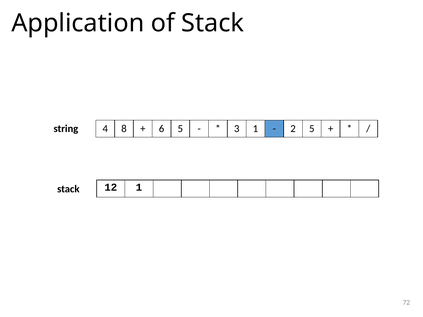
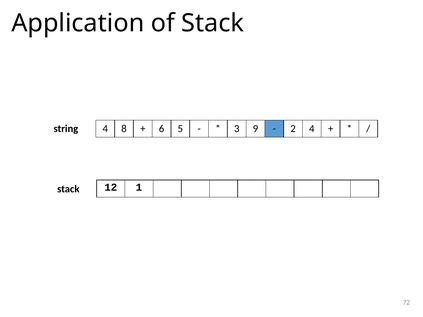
3 1: 1 -> 9
2 5: 5 -> 4
